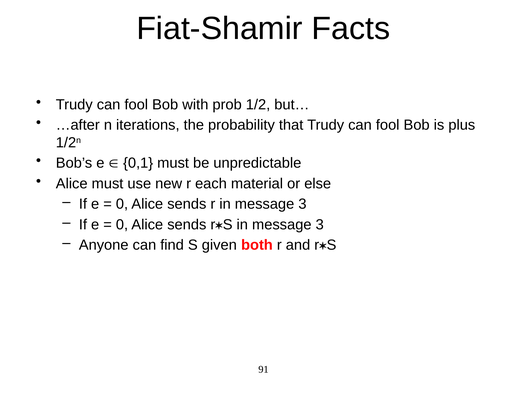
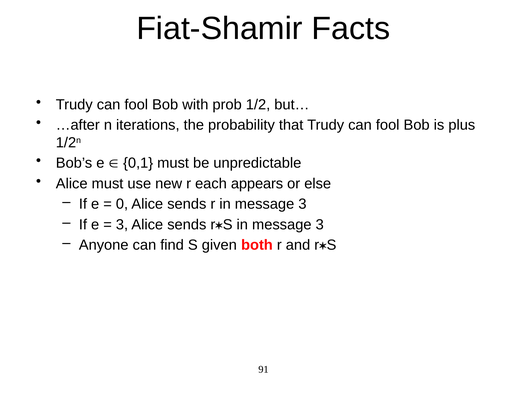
material: material -> appears
0 at (122, 225): 0 -> 3
